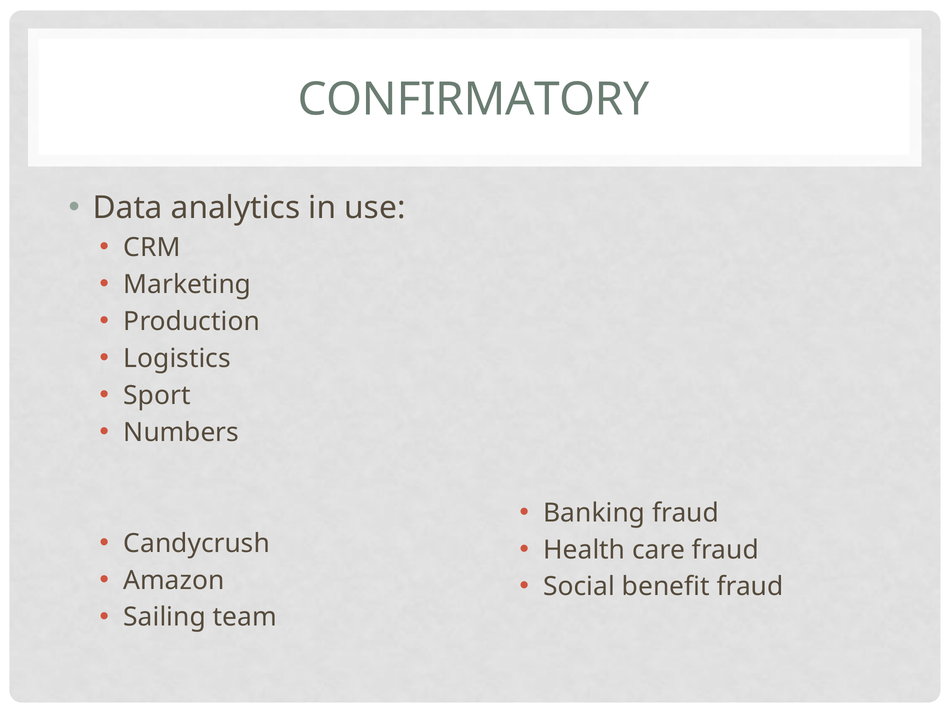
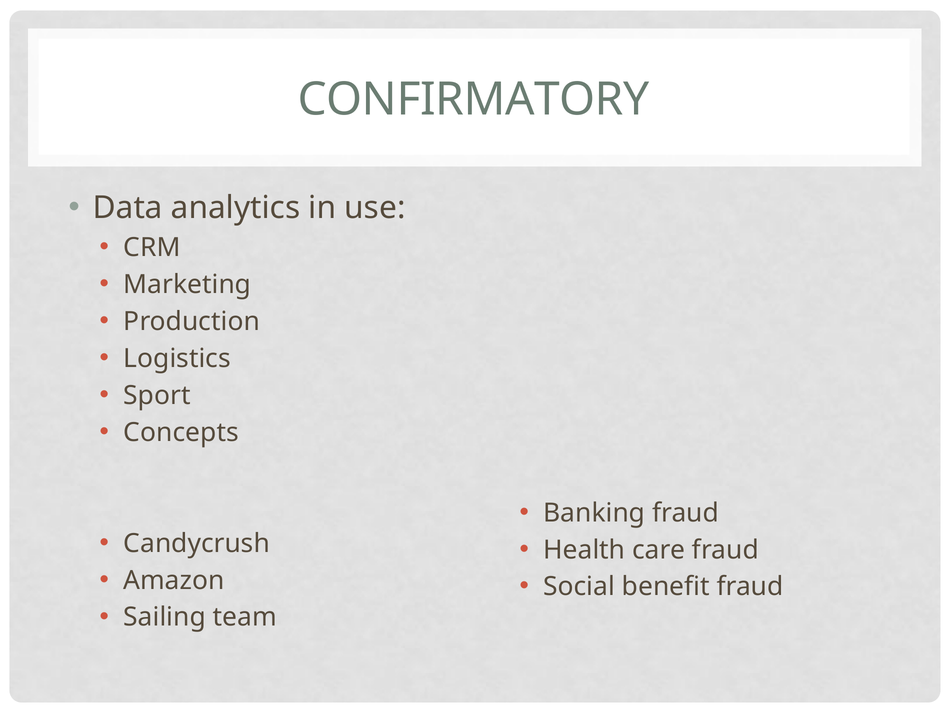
Numbers: Numbers -> Concepts
